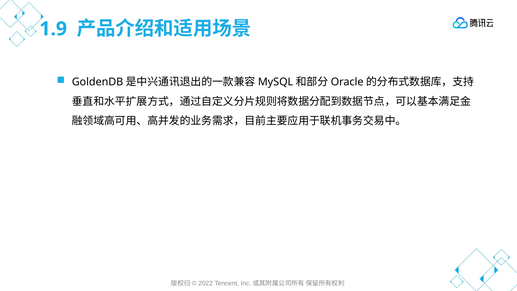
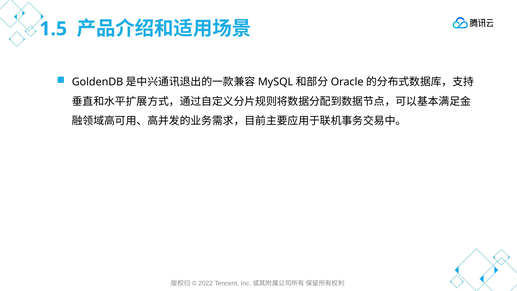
1.9: 1.9 -> 1.5
